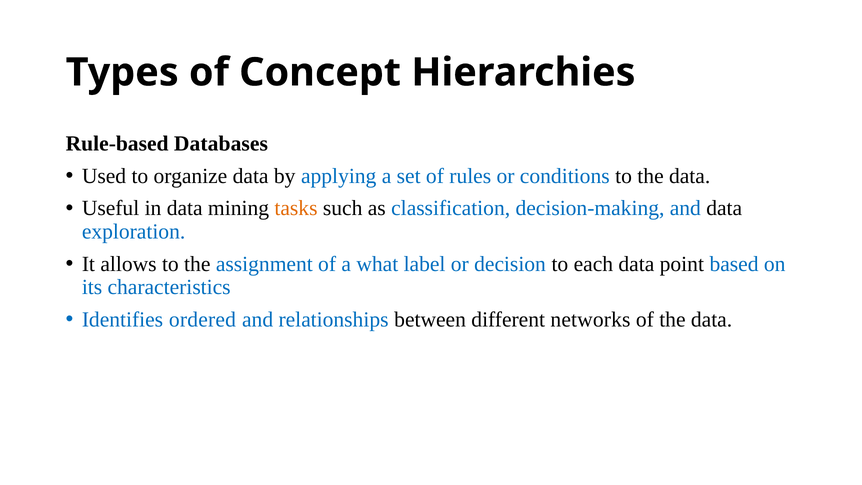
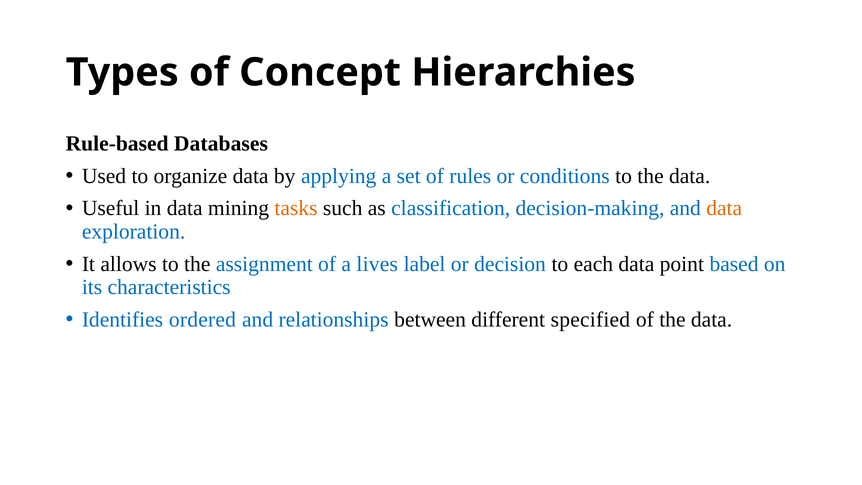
data at (724, 208) colour: black -> orange
what: what -> lives
networks: networks -> specified
